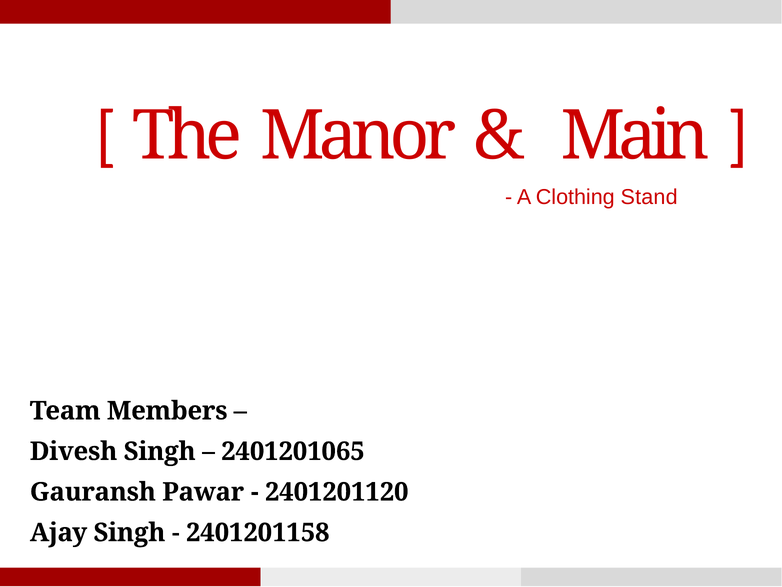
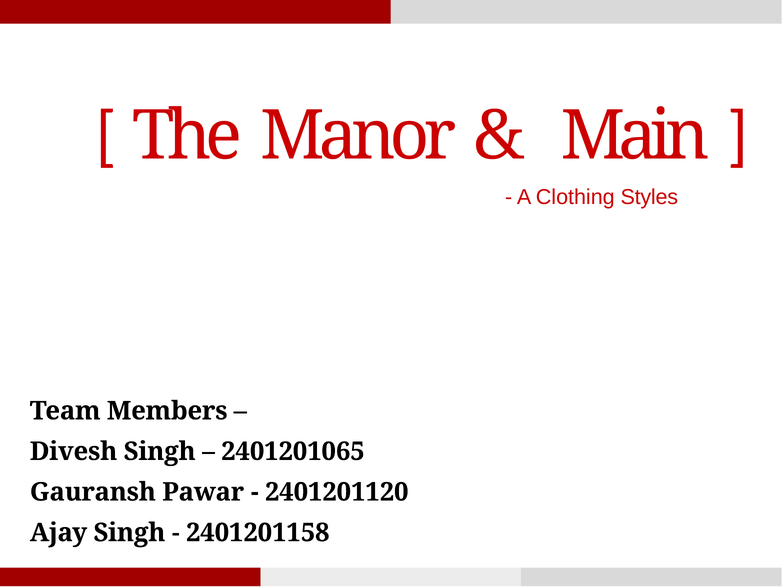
Stand: Stand -> Styles
